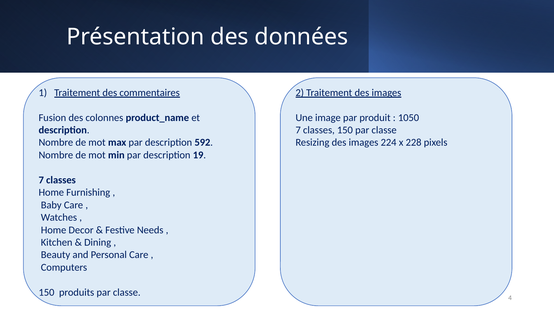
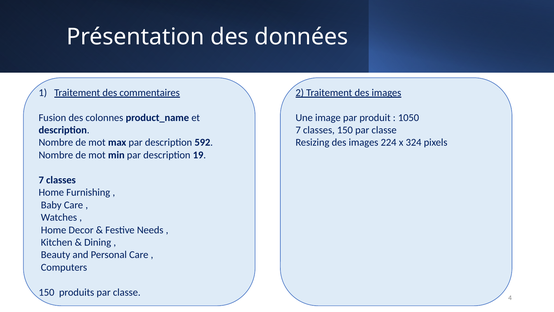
228: 228 -> 324
